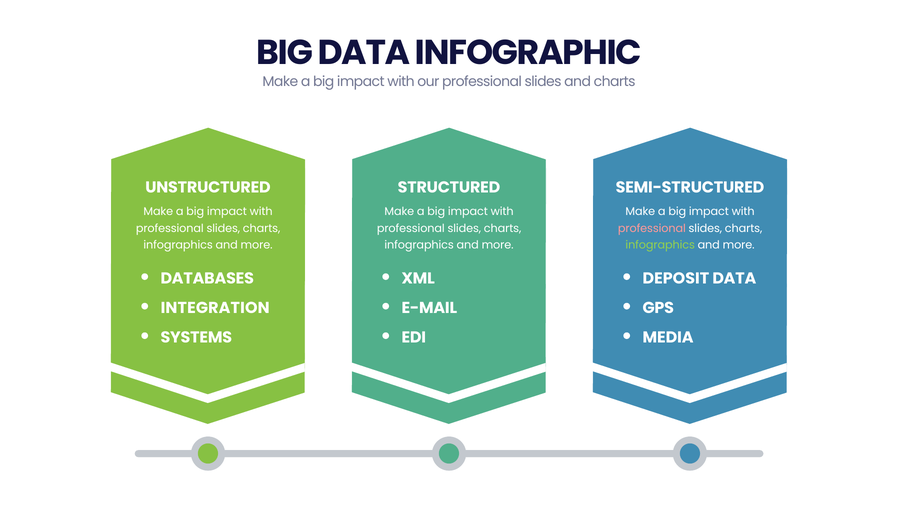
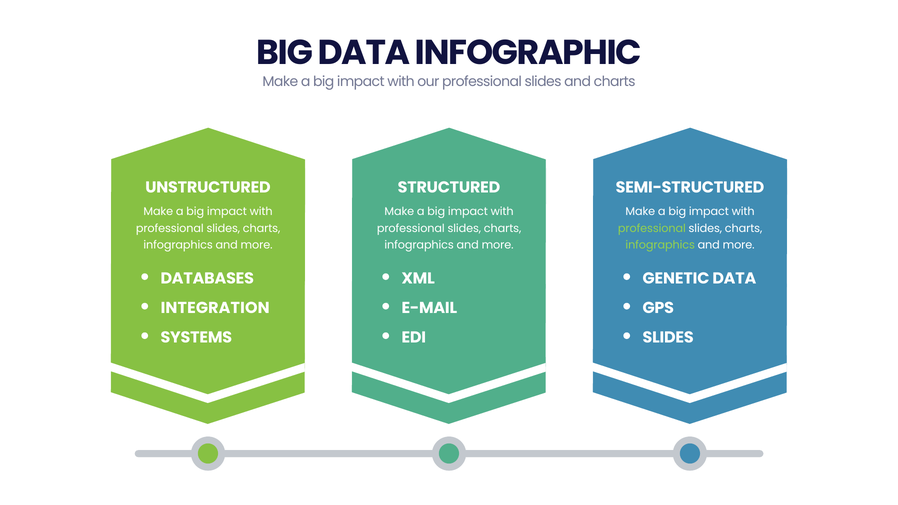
professional at (652, 228) colour: pink -> light green
DEPOSIT: DEPOSIT -> GENETIC
MEDIA at (668, 338): MEDIA -> SLIDES
